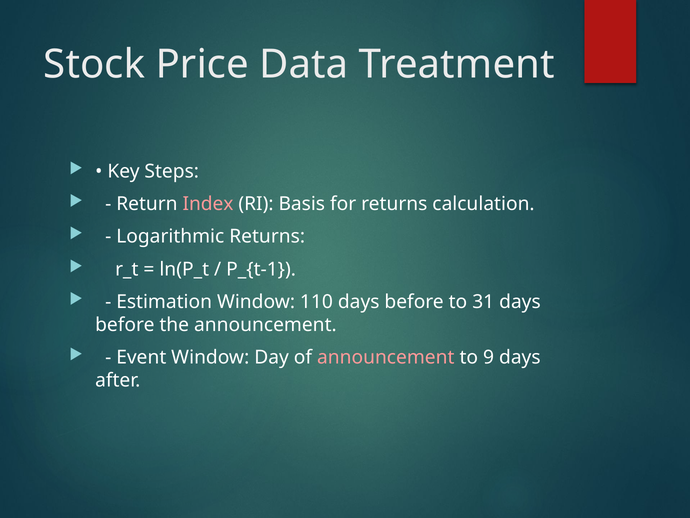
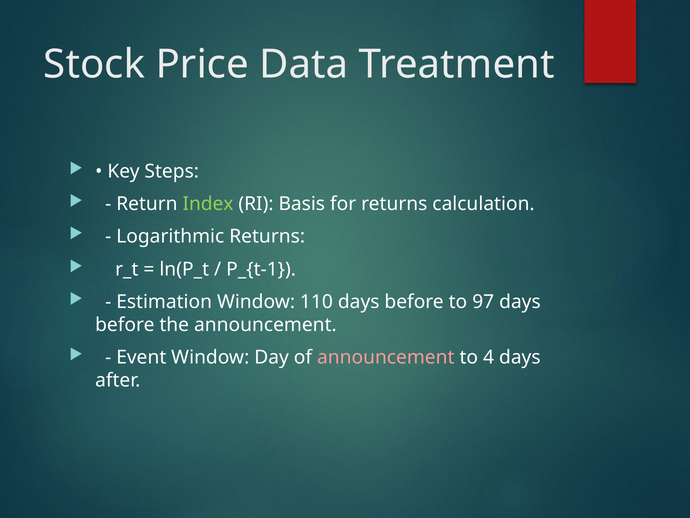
Index colour: pink -> light green
31: 31 -> 97
9: 9 -> 4
